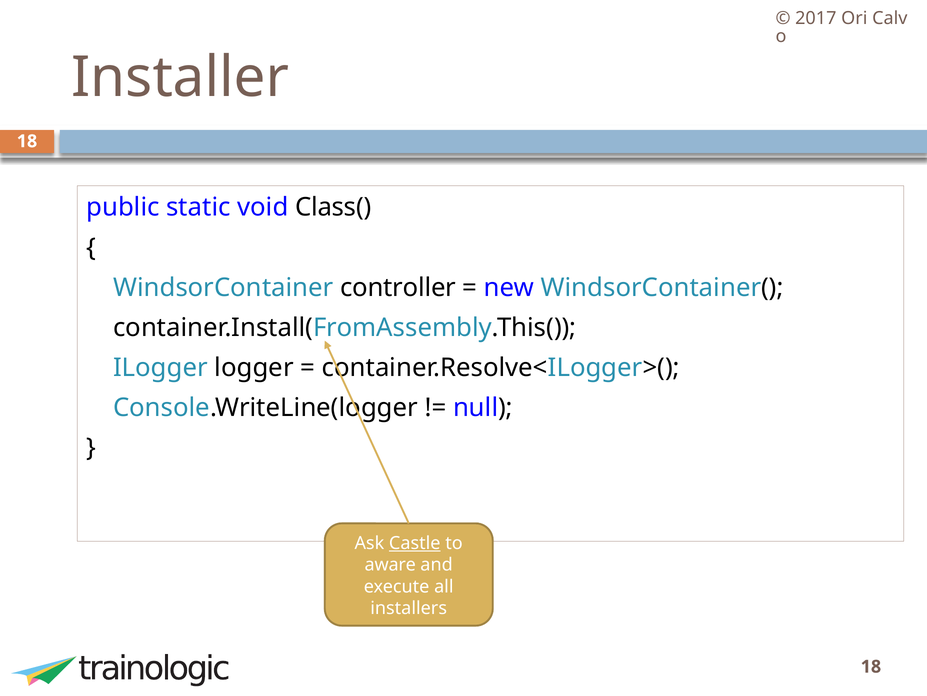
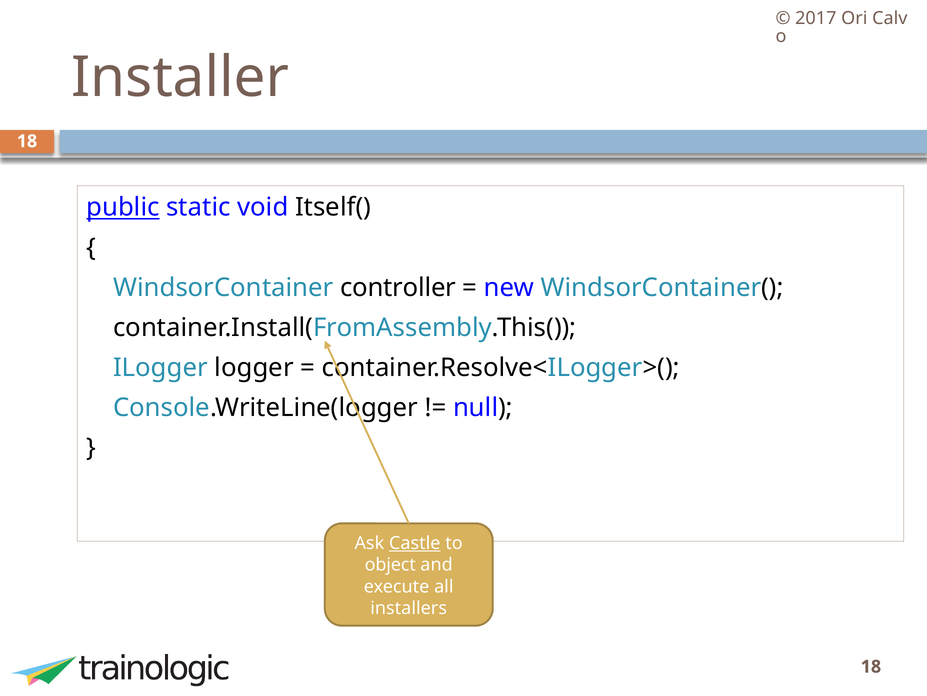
public underline: none -> present
Class(: Class( -> Itself(
aware: aware -> object
